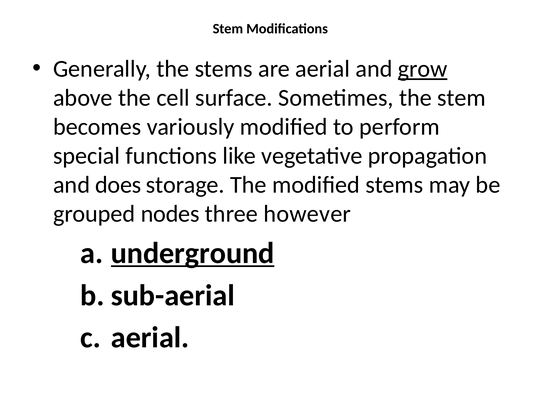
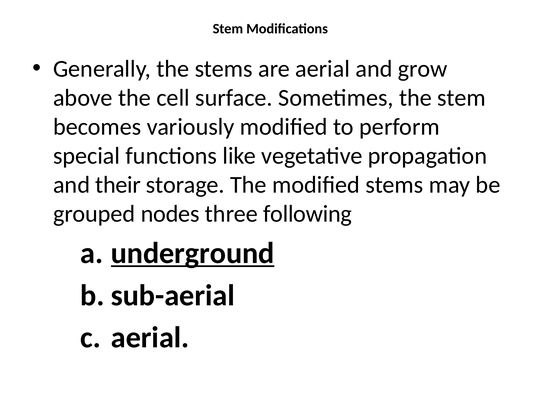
grow underline: present -> none
does: does -> their
however: however -> following
